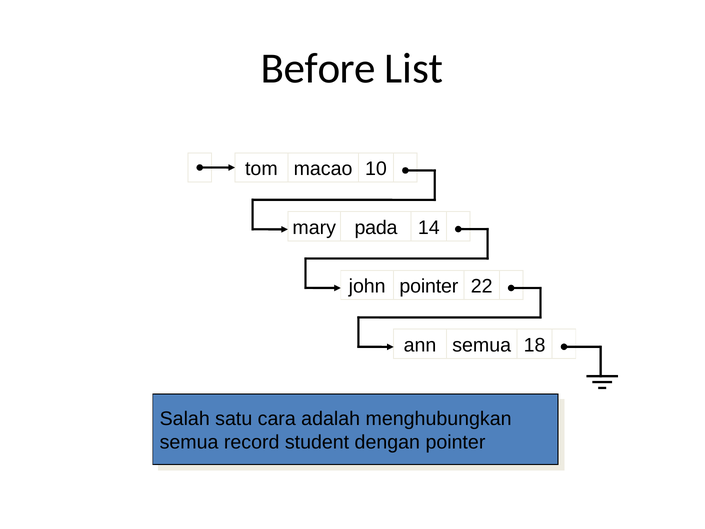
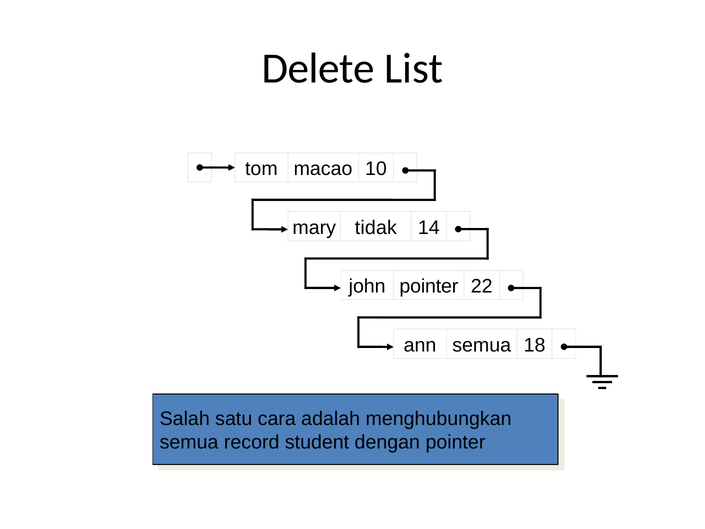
Before: Before -> Delete
pada: pada -> tidak
